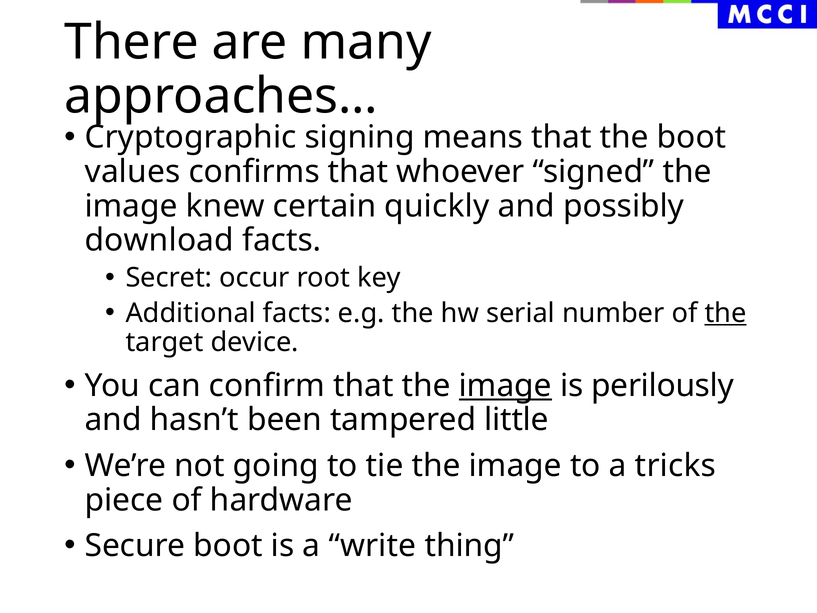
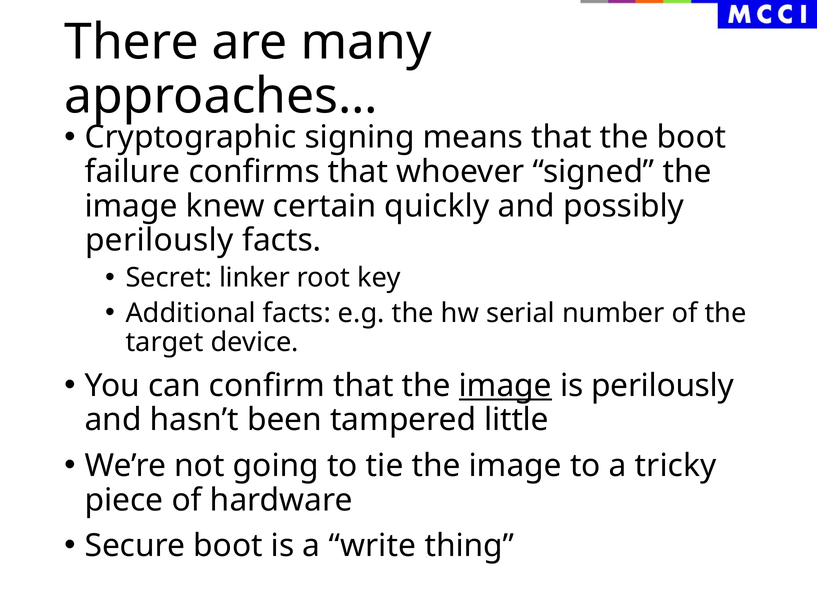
values: values -> failure
download at (159, 240): download -> perilously
occur: occur -> linker
the at (726, 313) underline: present -> none
tricks: tricks -> tricky
